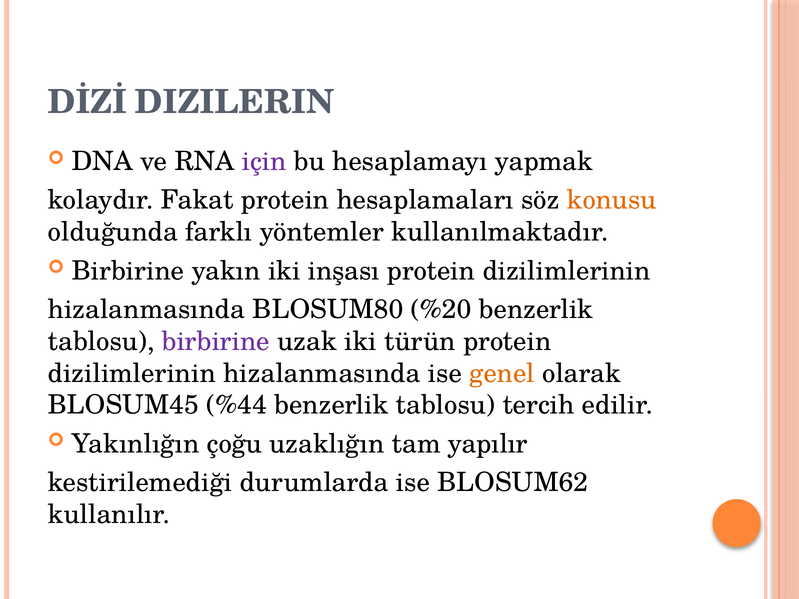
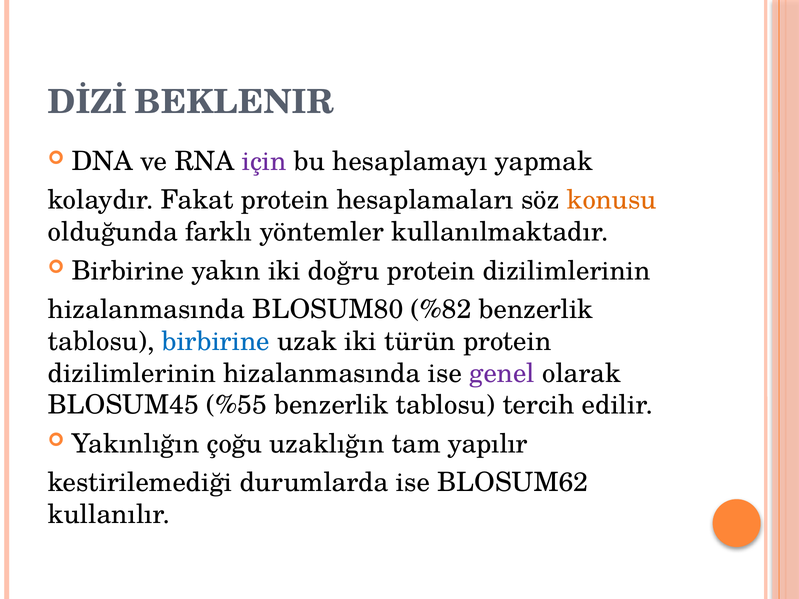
DIZILERIN: DIZILERIN -> BEKLENIR
inşası: inşası -> doğru
%20: %20 -> %82
birbirine at (216, 341) colour: purple -> blue
genel colour: orange -> purple
%44: %44 -> %55
